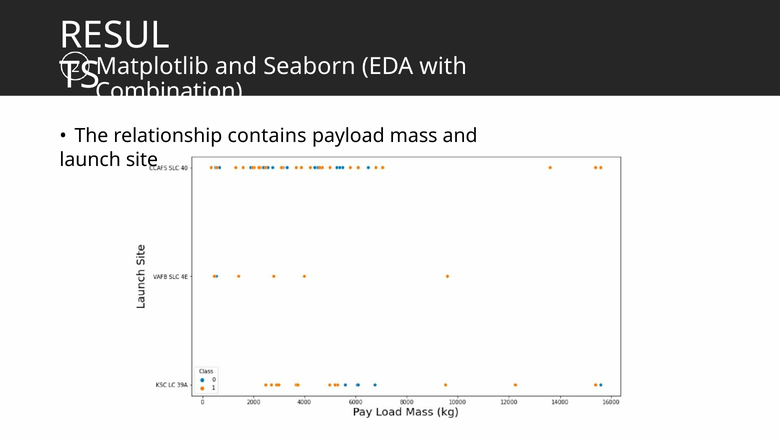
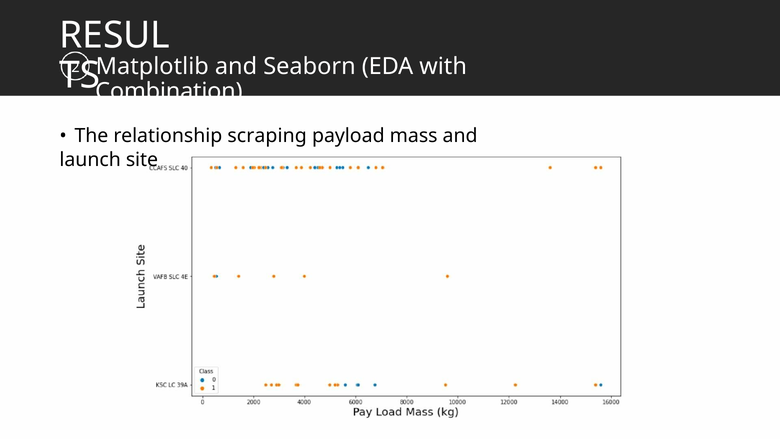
contains: contains -> scraping
